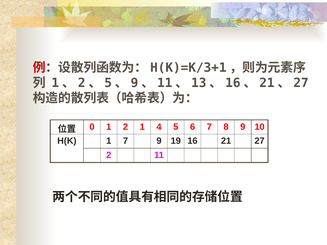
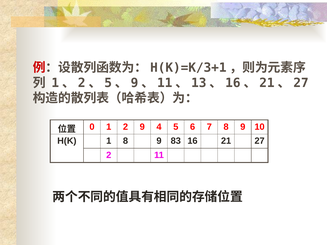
2 1: 1 -> 9
1 7: 7 -> 8
19: 19 -> 83
